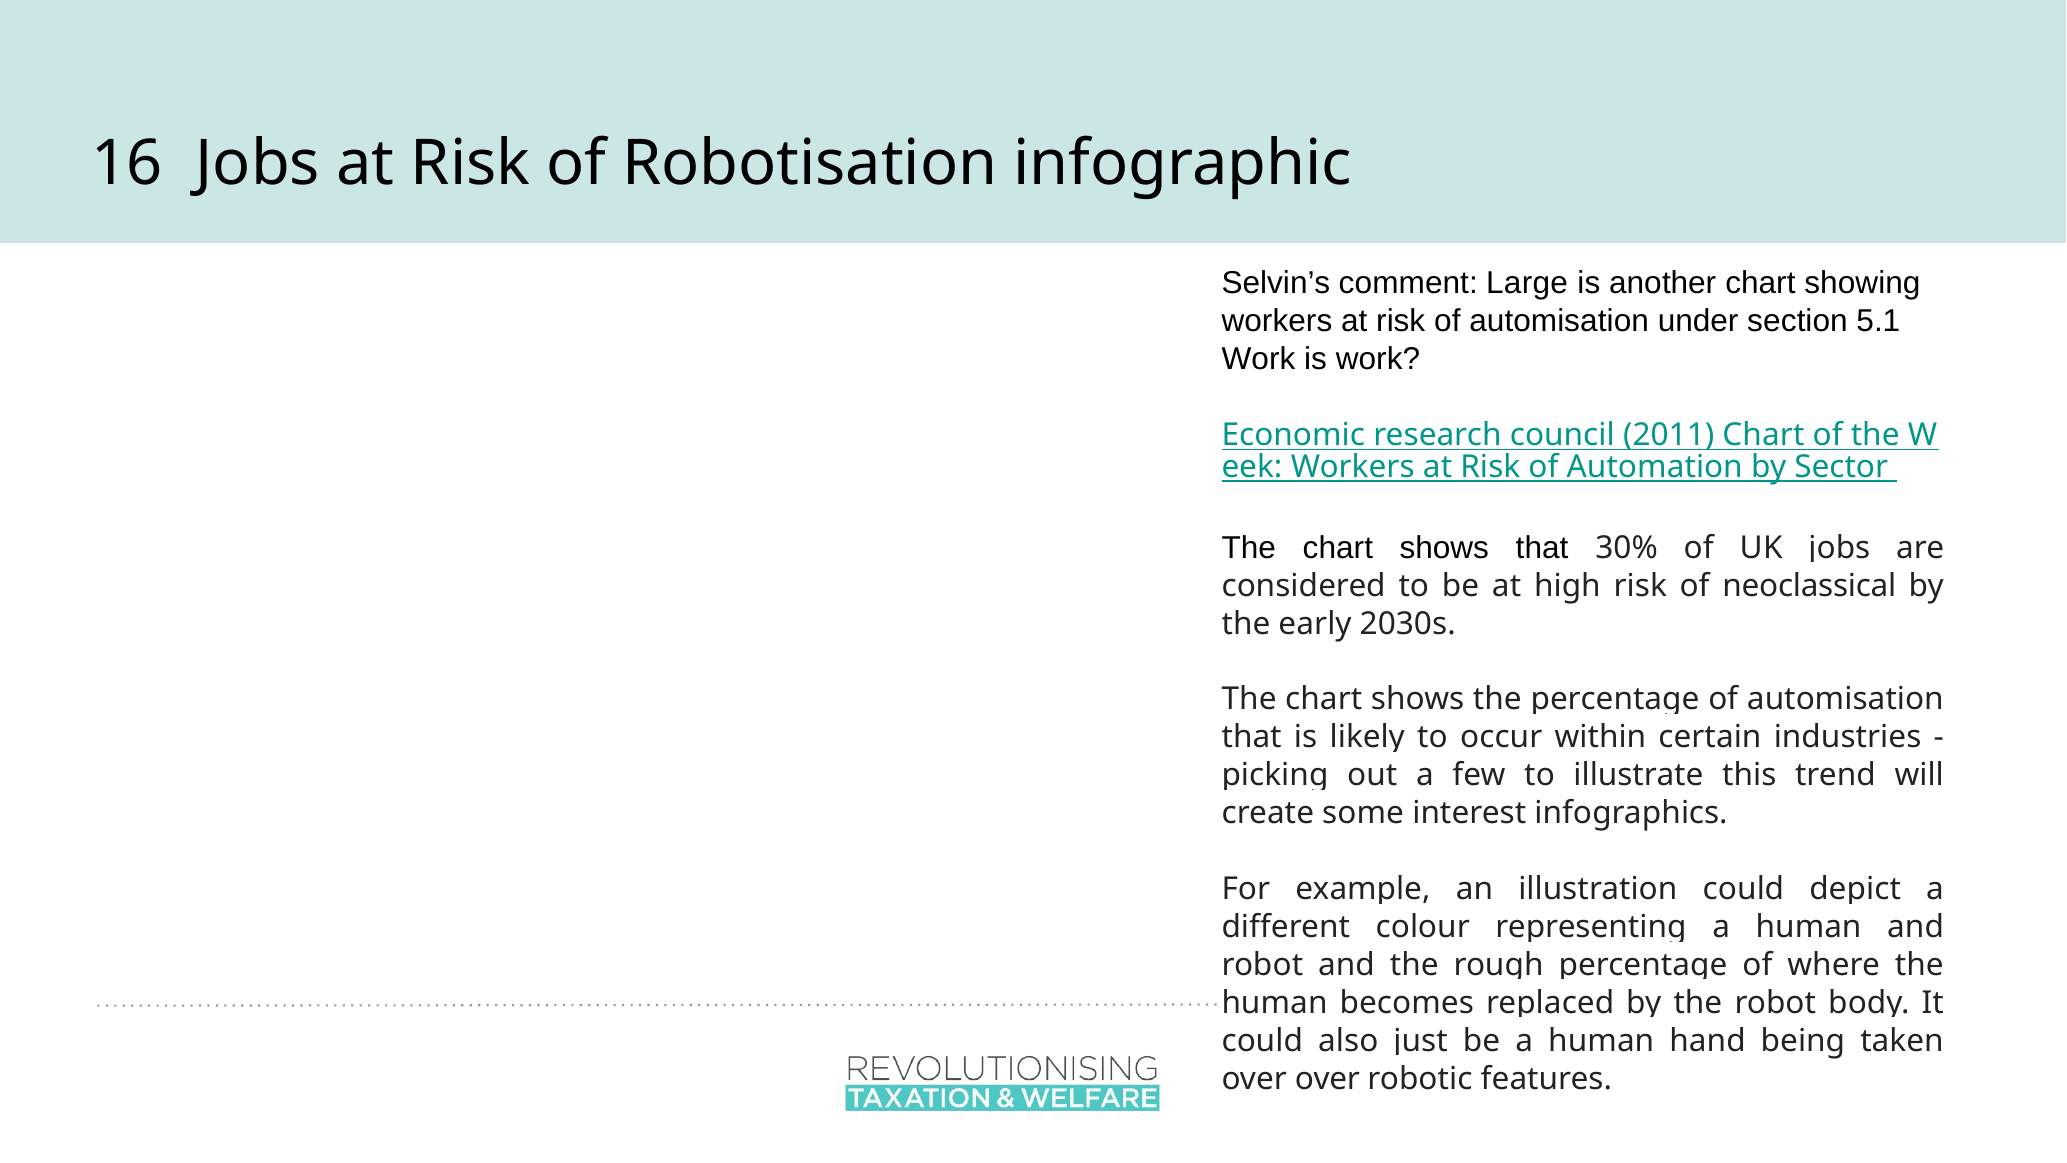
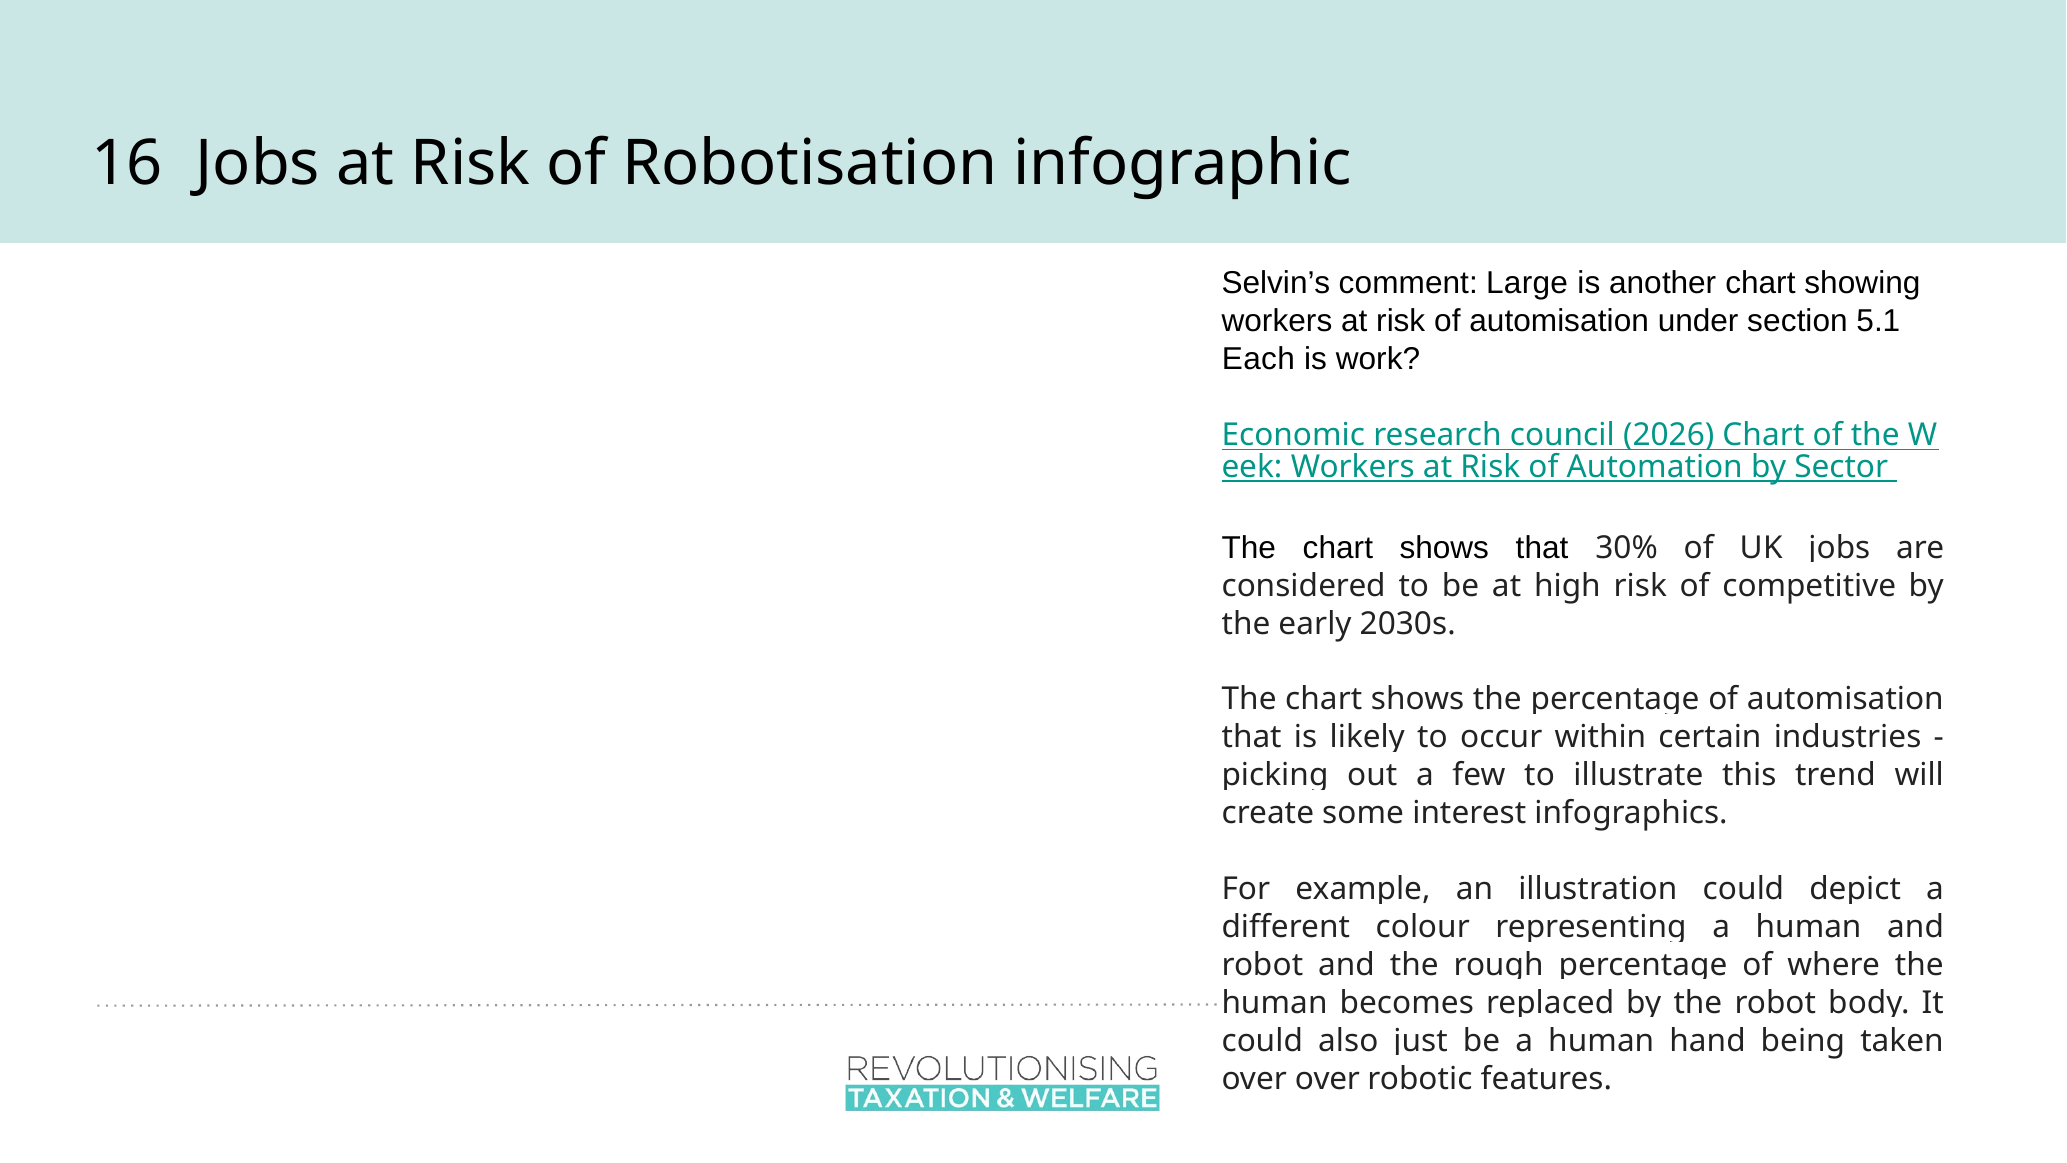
Work at (1259, 359): Work -> Each
2011: 2011 -> 2026
neoclassical: neoclassical -> competitive
